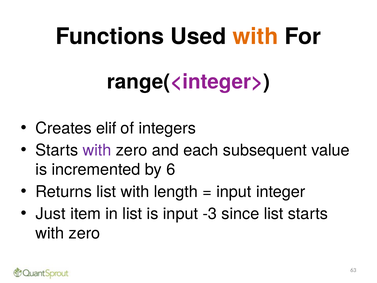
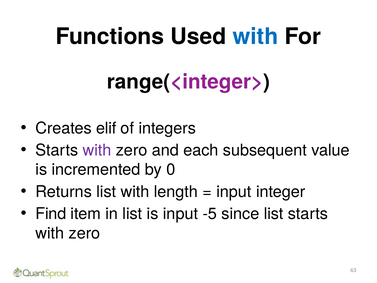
with at (255, 36) colour: orange -> blue
6: 6 -> 0
Just: Just -> Find
-3: -3 -> -5
